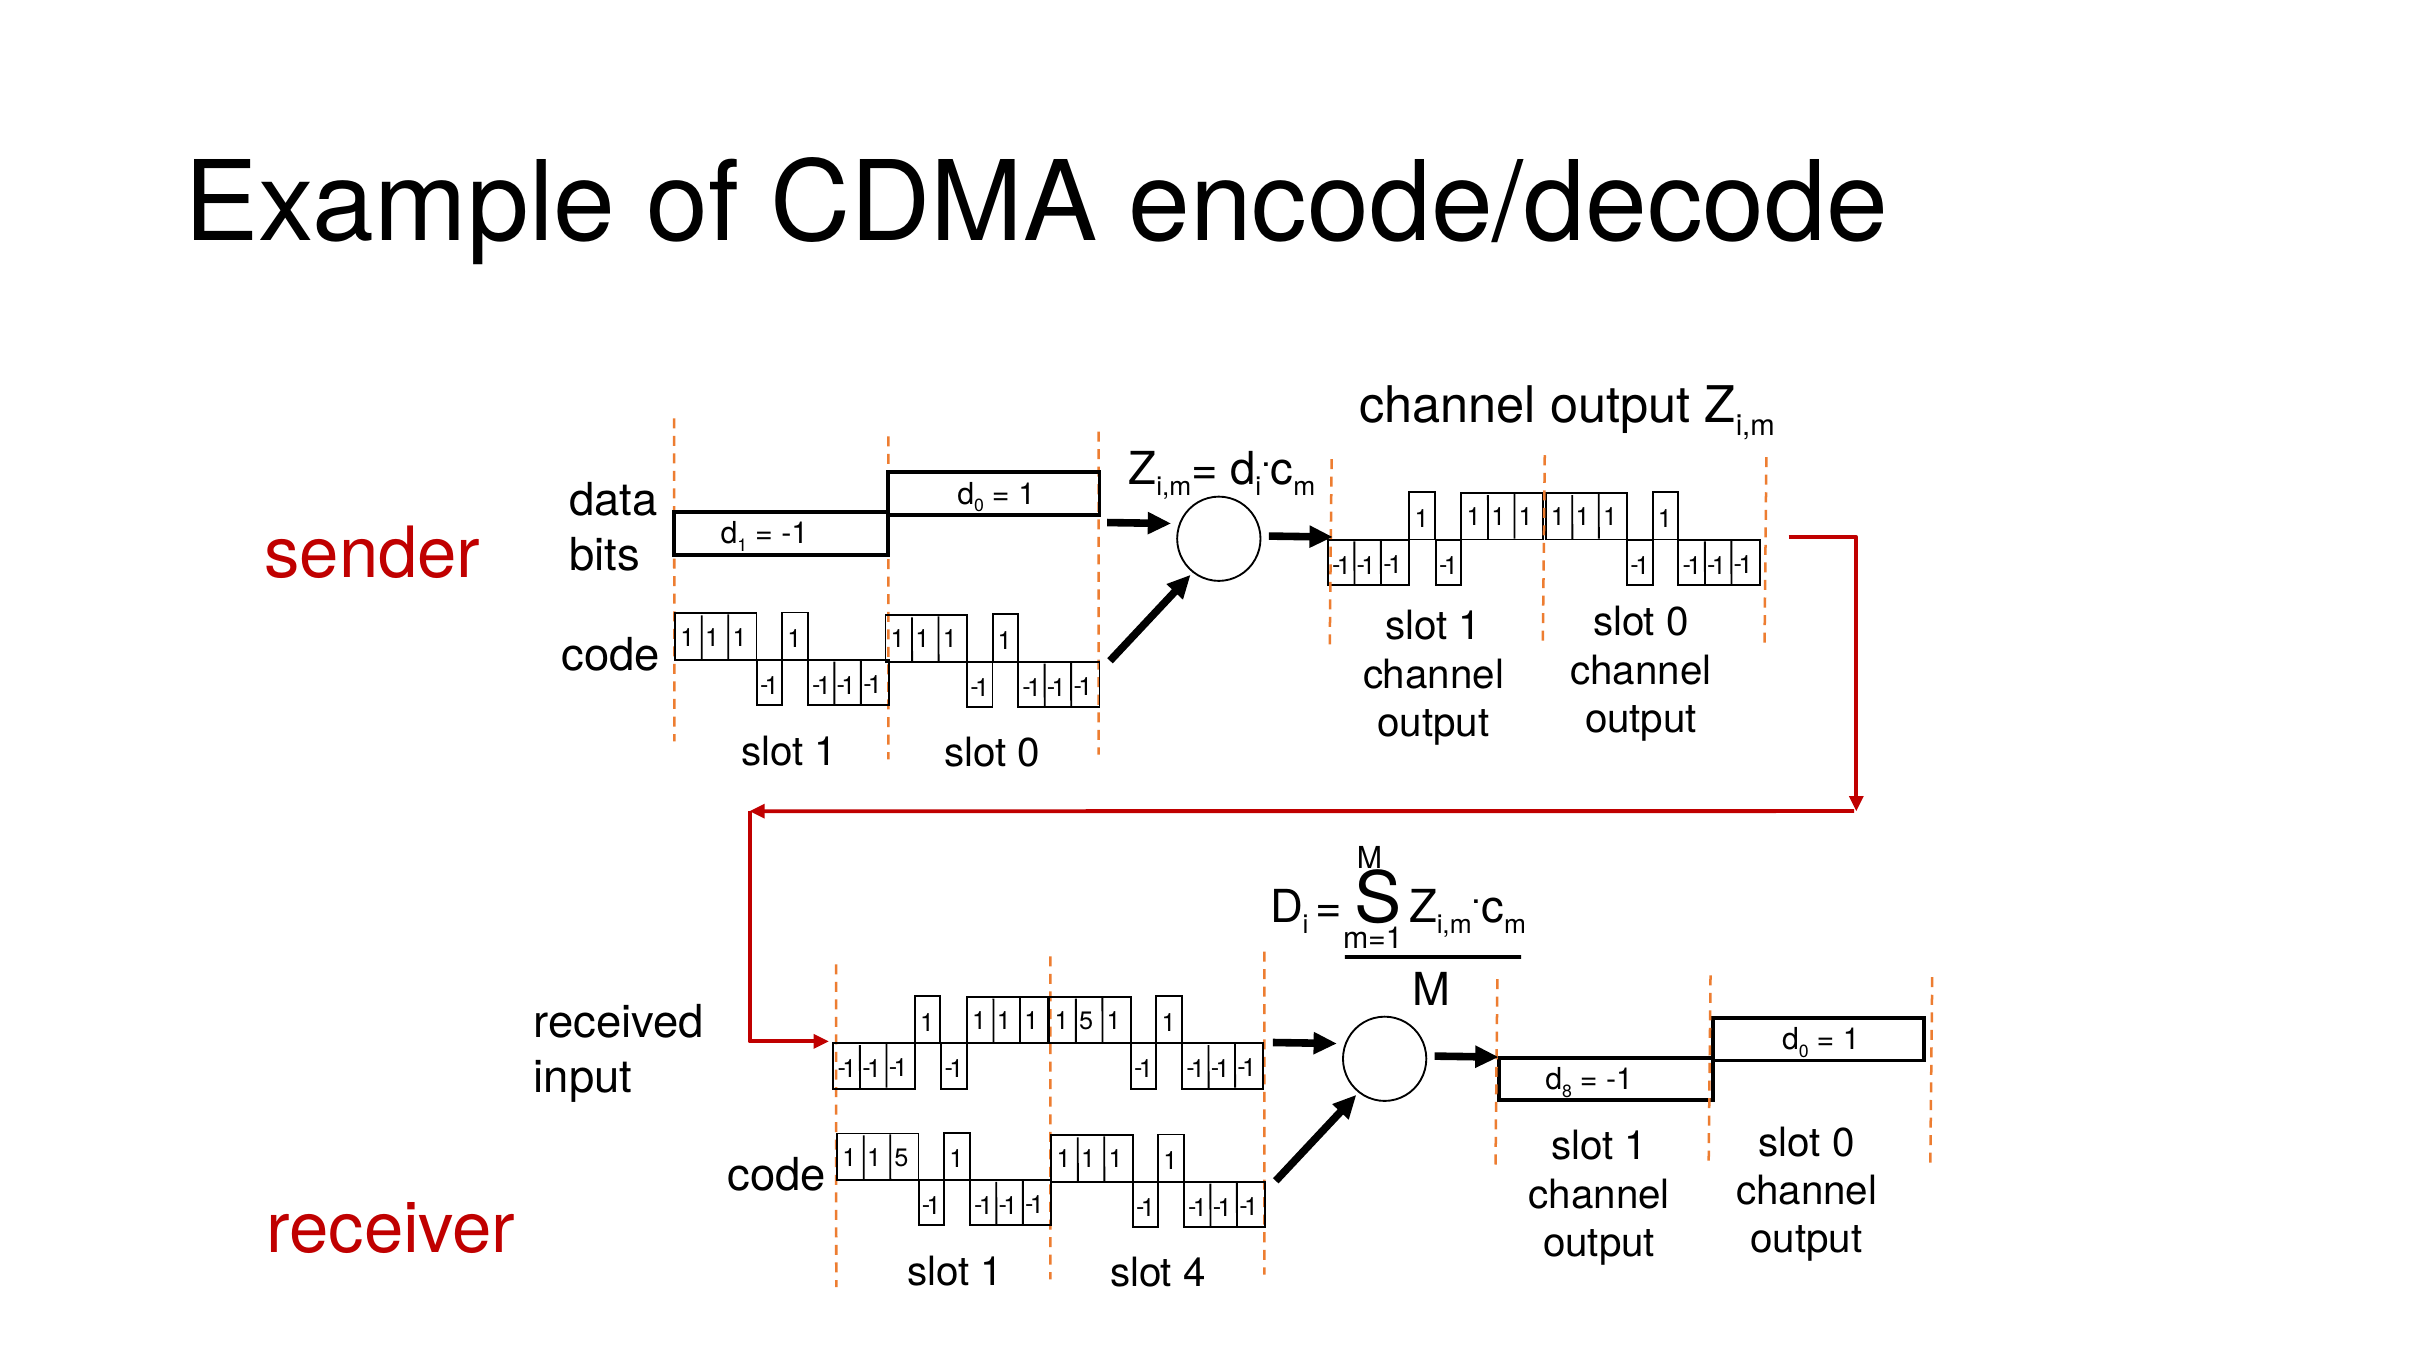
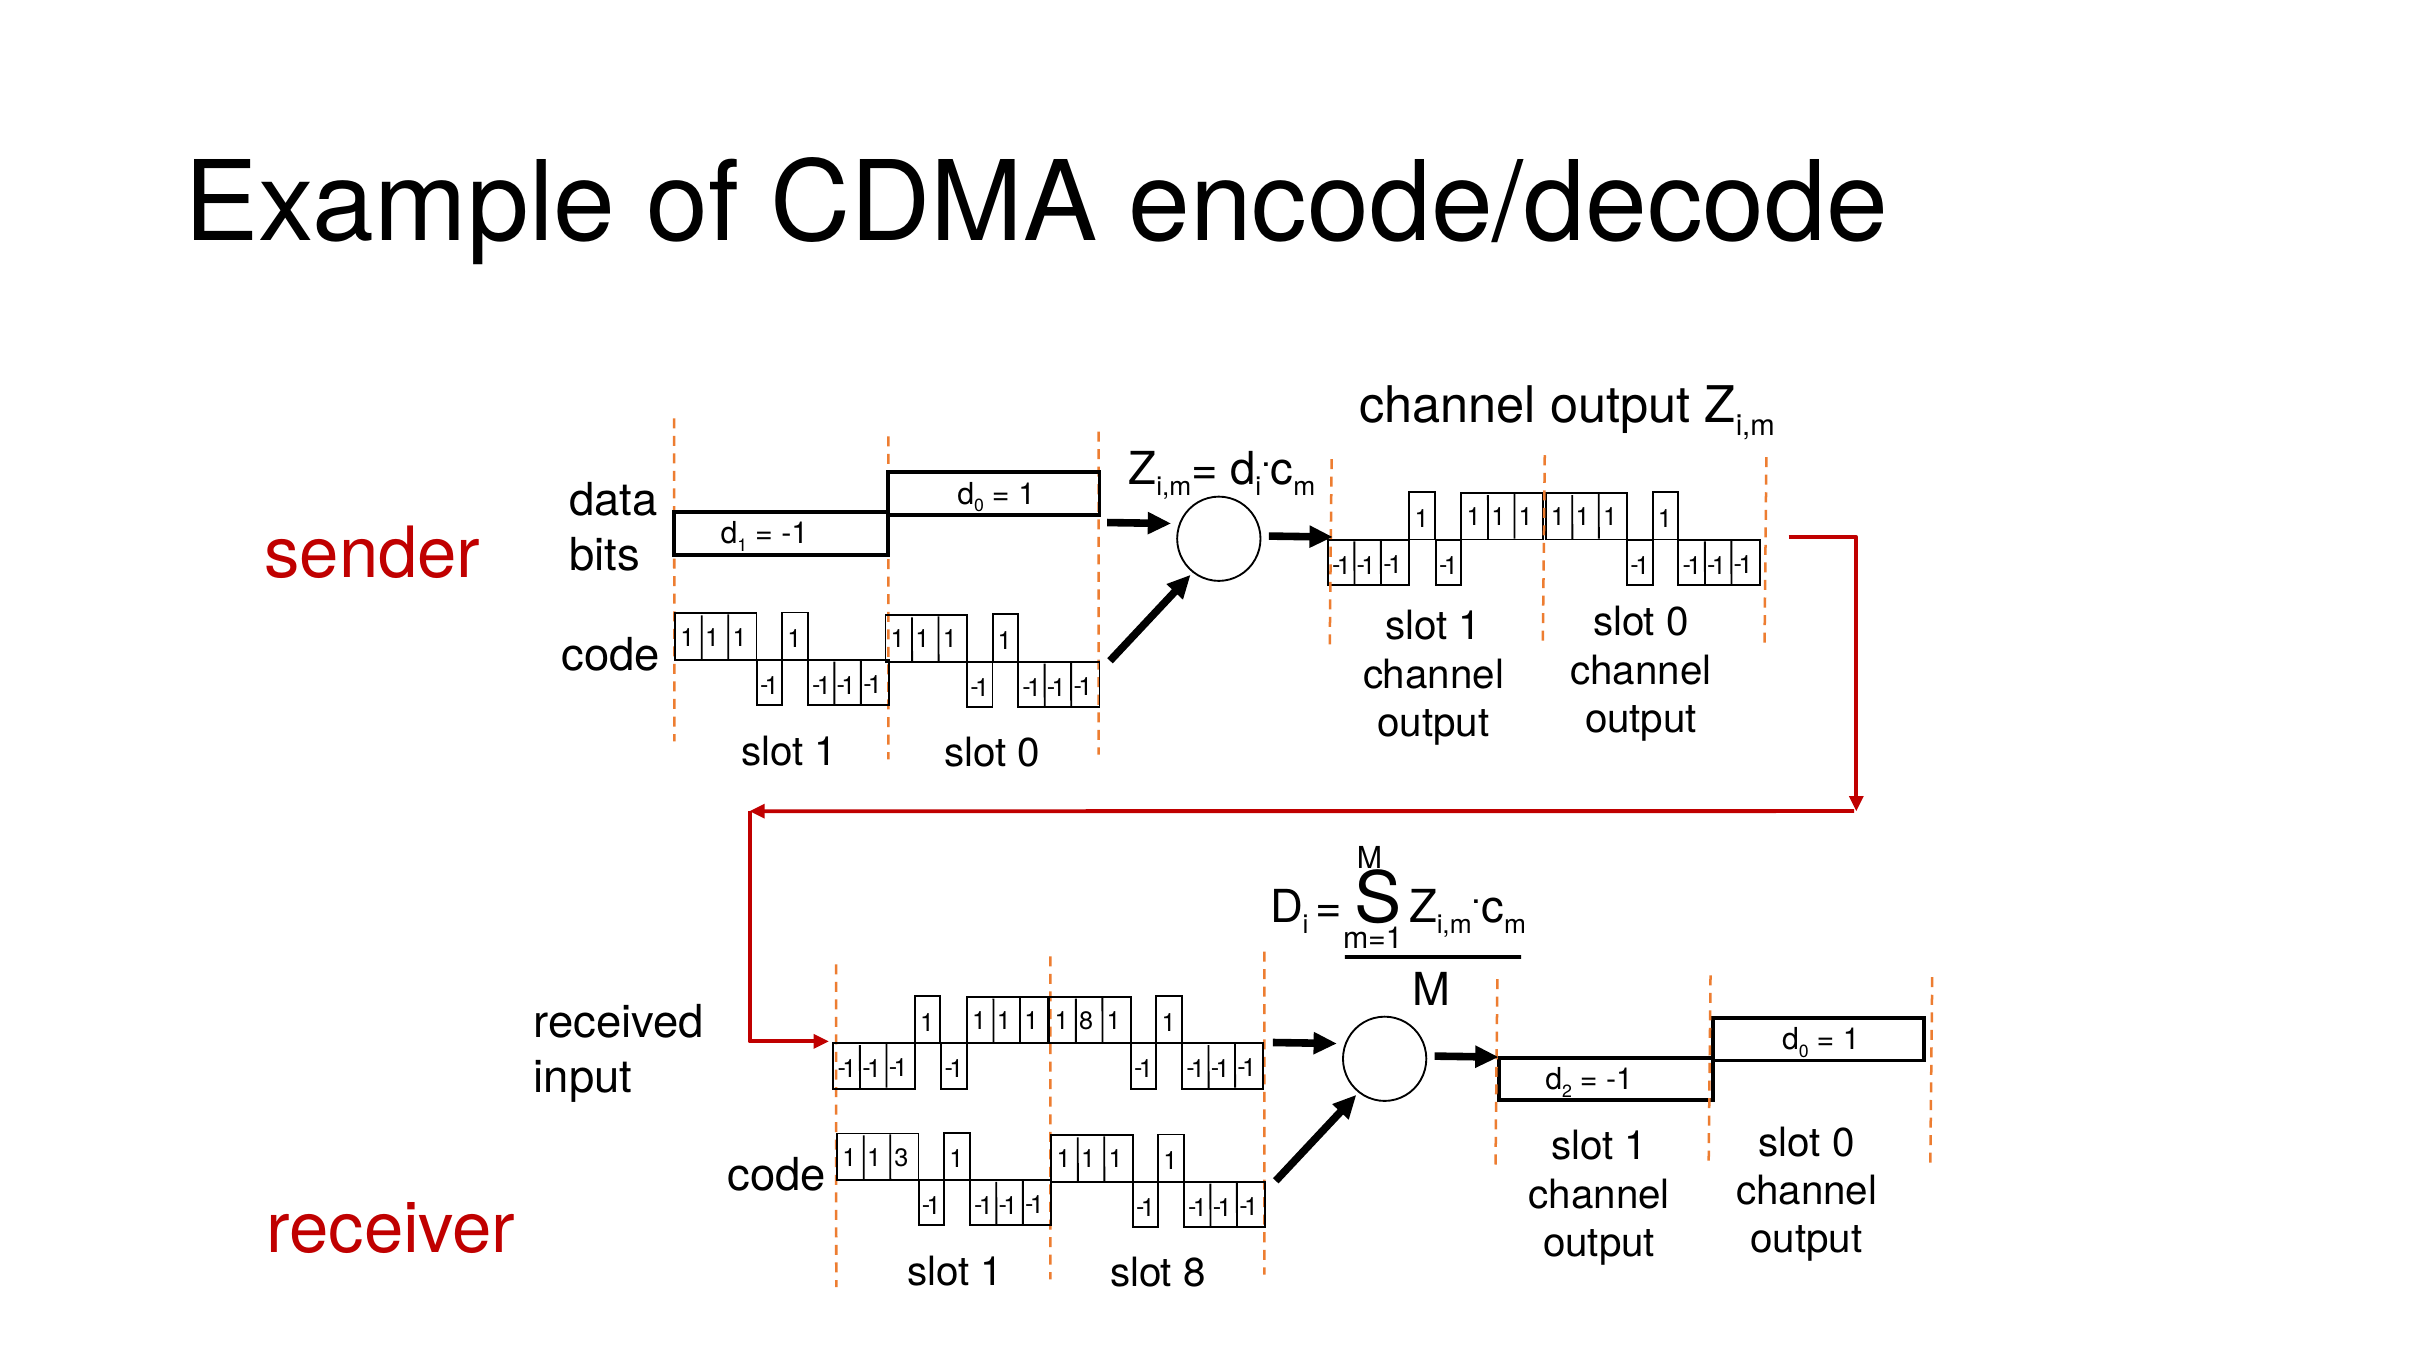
5 at (1086, 1021): 5 -> 8
8: 8 -> 2
1 1 5: 5 -> 3
slot 4: 4 -> 8
